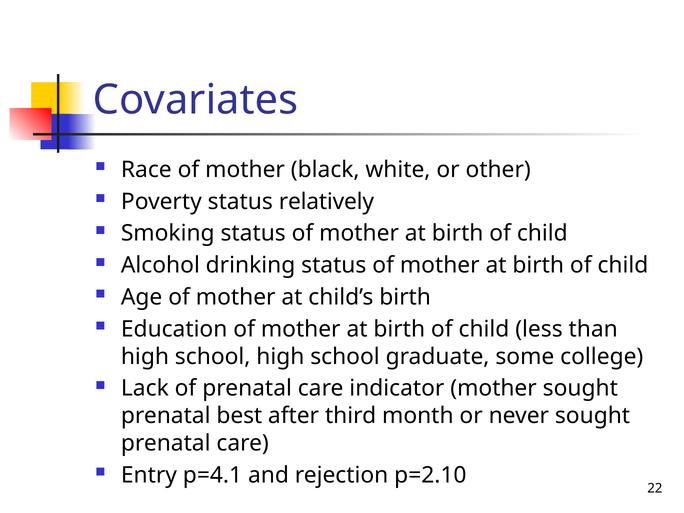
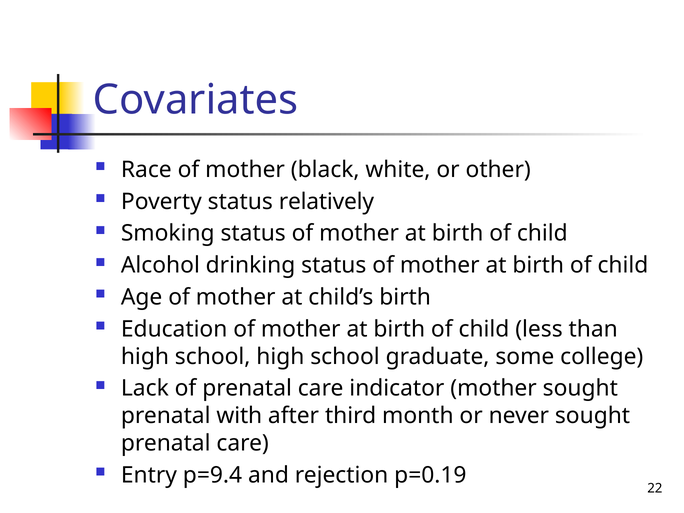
best: best -> with
p=4.1: p=4.1 -> p=9.4
p=2.10: p=2.10 -> p=0.19
